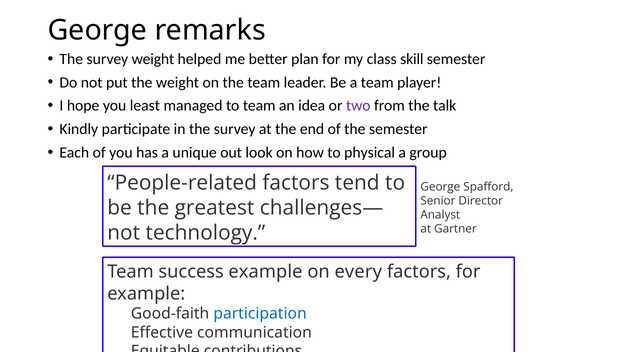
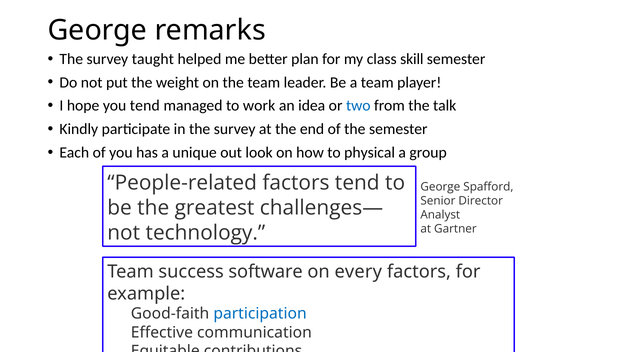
survey weight: weight -> taught
you least: least -> tend
to team: team -> work
two colour: purple -> blue
success example: example -> software
